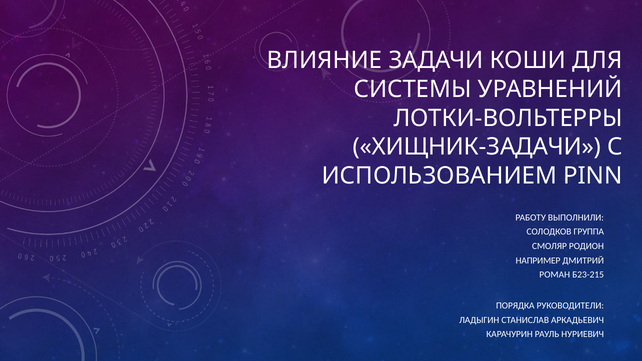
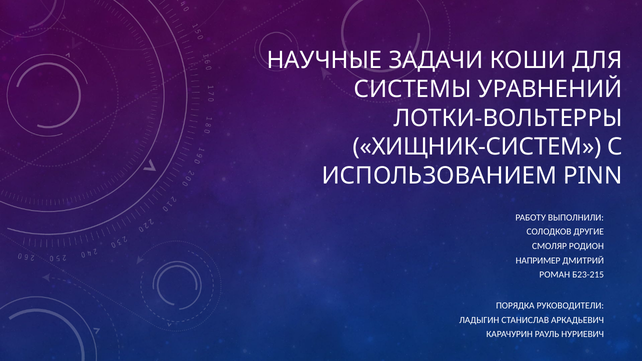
ВЛИЯНИЕ: ВЛИЯНИЕ -> НАУЧНЫЕ
ХИЩНИК-ЗАДАЧИ: ХИЩНИК-ЗАДАЧИ -> ХИЩНИК-СИСТЕМ
ГРУППА: ГРУППА -> ДРУГИЕ
